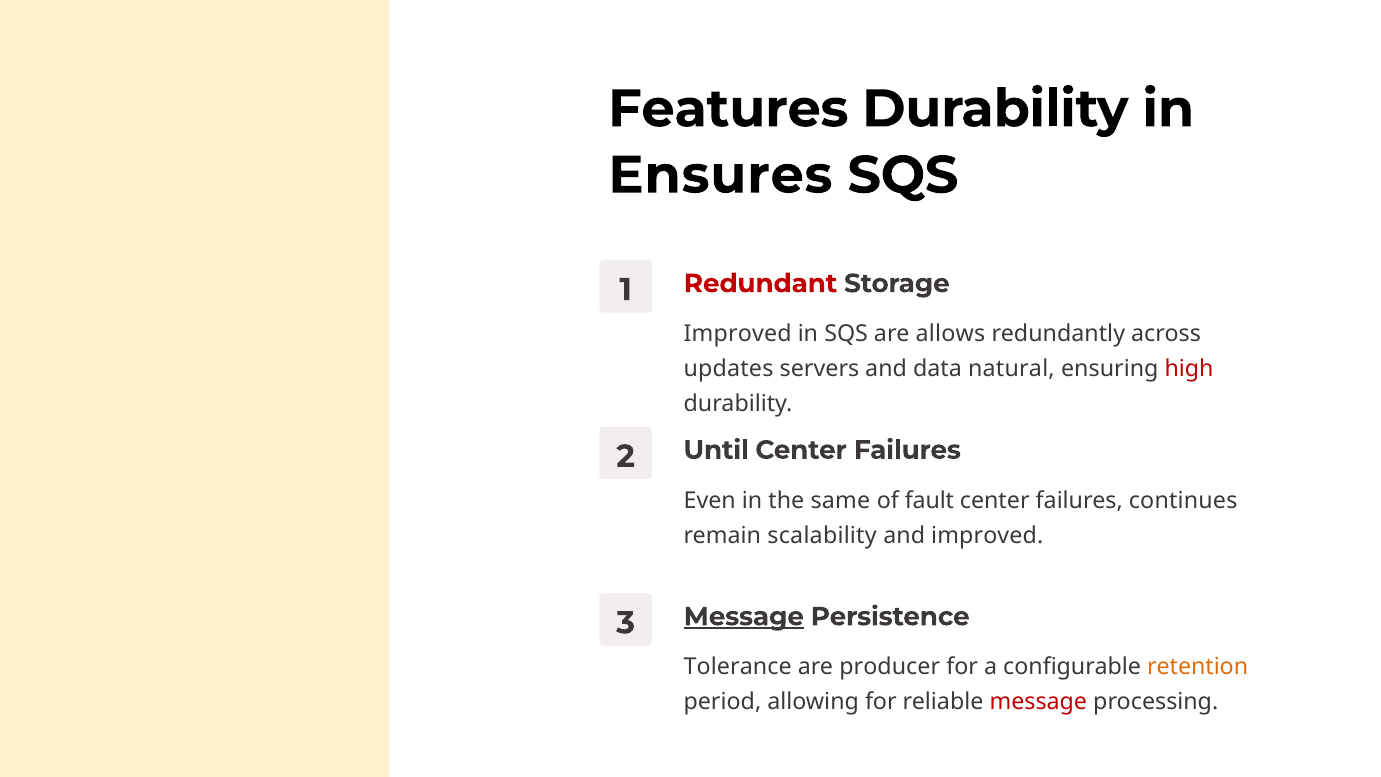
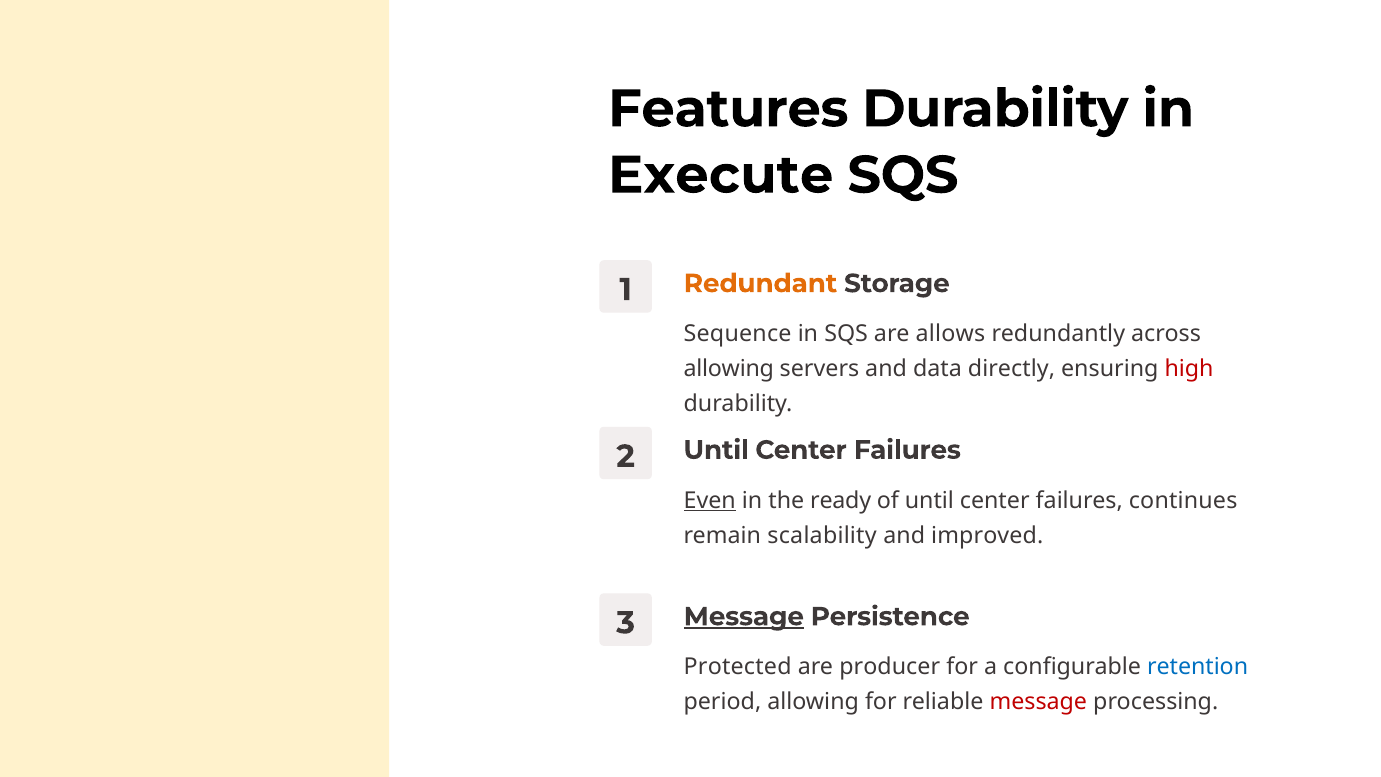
Ensures: Ensures -> Execute
Redundant colour: red -> orange
Improved at (738, 334): Improved -> Sequence
updates at (729, 369): updates -> allowing
natural: natural -> directly
Even underline: none -> present
same: same -> ready
of fault: fault -> until
Tolerance: Tolerance -> Protected
retention colour: orange -> blue
